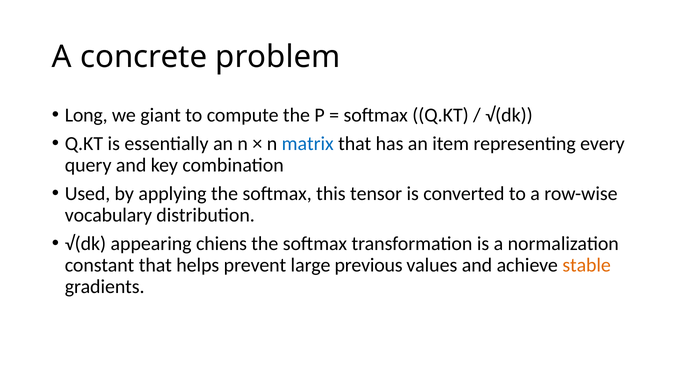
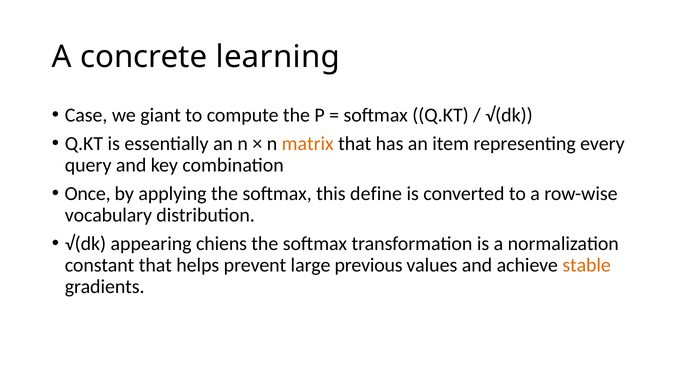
problem: problem -> learning
Long: Long -> Case
matrix colour: blue -> orange
Used: Used -> Once
tensor: tensor -> define
